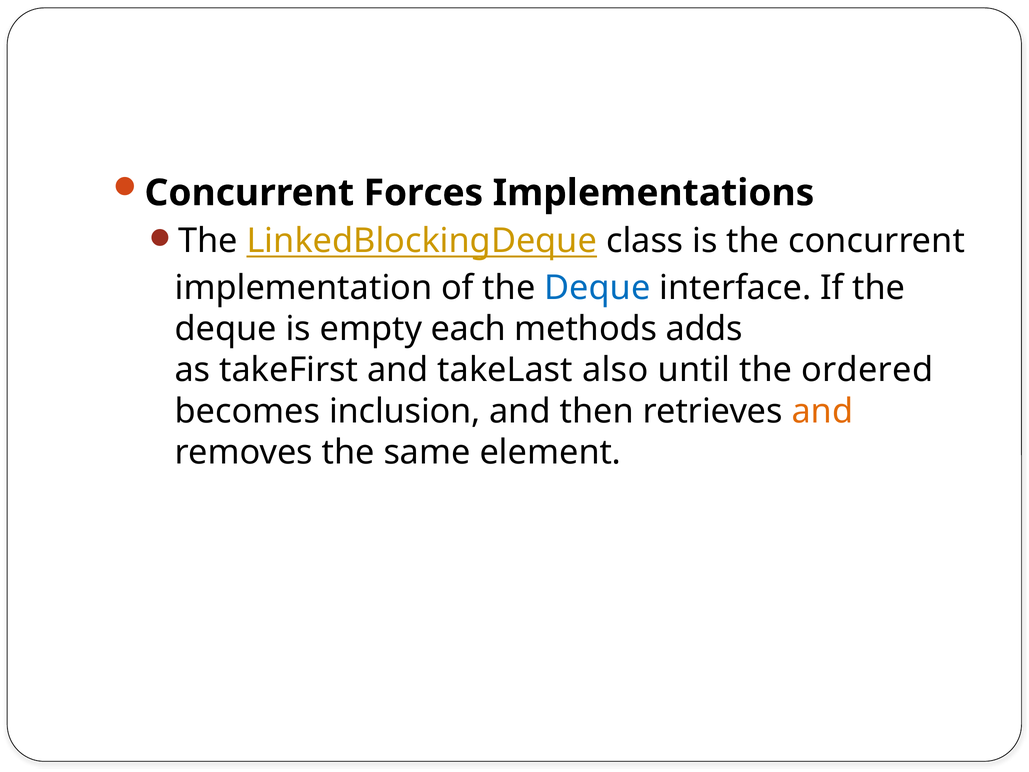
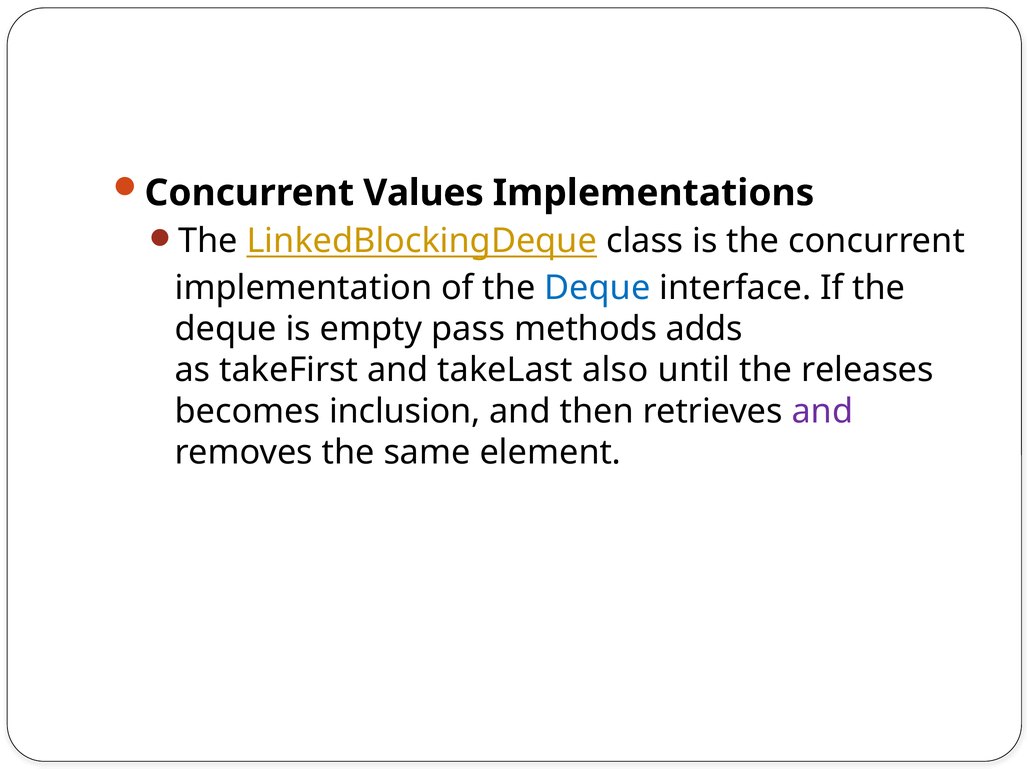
Forces: Forces -> Values
each: each -> pass
ordered: ordered -> releases
and at (822, 411) colour: orange -> purple
